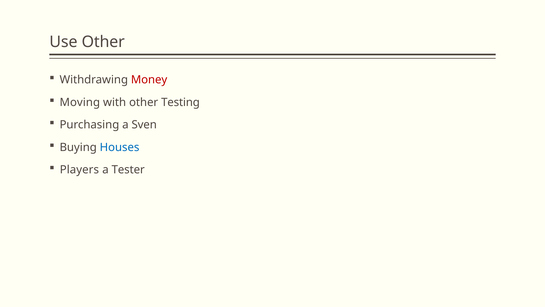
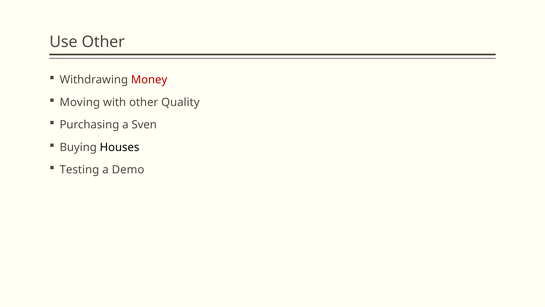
Testing: Testing -> Quality
Houses colour: blue -> black
Players: Players -> Testing
Tester: Tester -> Demo
